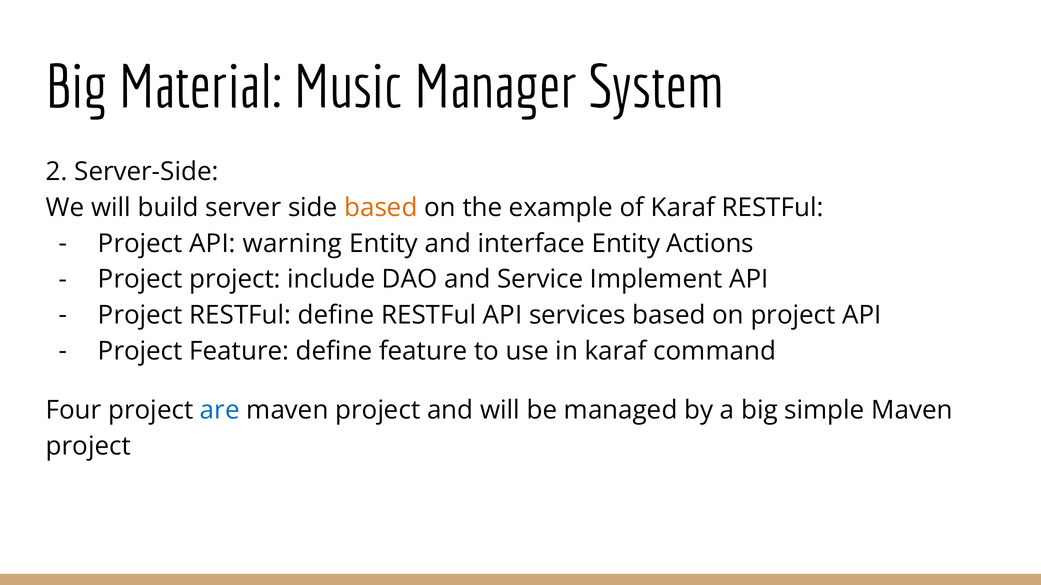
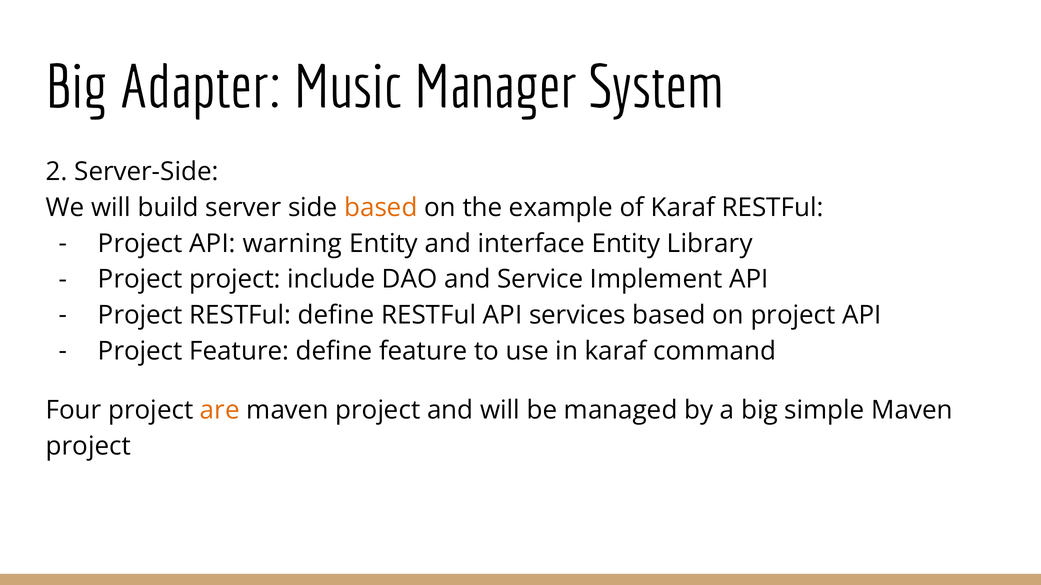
Material: Material -> Adapter
Actions: Actions -> Library
are colour: blue -> orange
